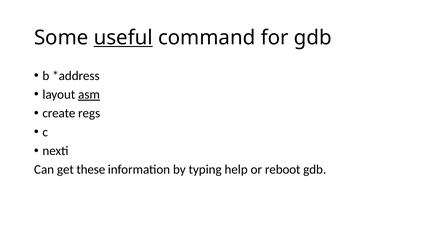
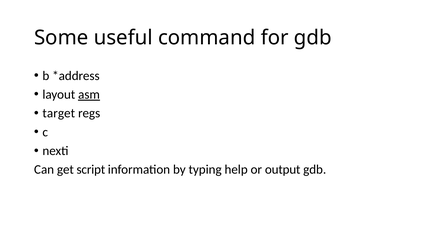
useful underline: present -> none
create: create -> target
these: these -> script
reboot: reboot -> output
